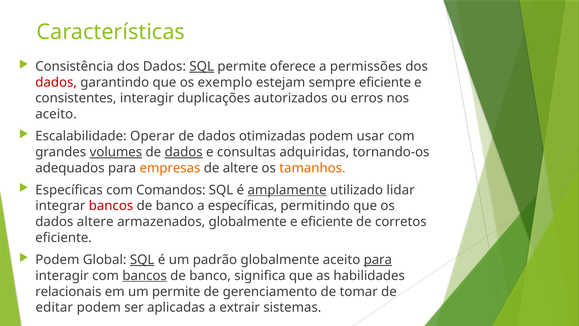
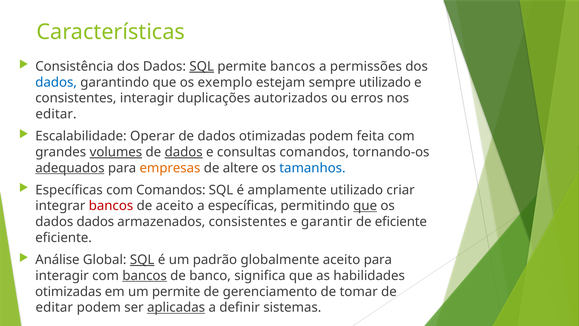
permite oferece: oferece -> bancos
dados at (56, 82) colour: red -> blue
sempre eficiente: eficiente -> utilizado
aceito at (56, 114): aceito -> editar
usar: usar -> feita
consultas adquiridas: adquiridas -> comandos
adequados underline: none -> present
tamanhos colour: orange -> blue
amplamente underline: present -> none
lidar: lidar -> criar
banco at (175, 206): banco -> aceito
que at (365, 206) underline: none -> present
dados altere: altere -> dados
armazenados globalmente: globalmente -> consistentes
e eficiente: eficiente -> garantir
de corretos: corretos -> eficiente
Podem at (57, 260): Podem -> Análise
para at (378, 260) underline: present -> none
relacionais at (68, 291): relacionais -> otimizadas
aplicadas underline: none -> present
extrair: extrair -> definir
